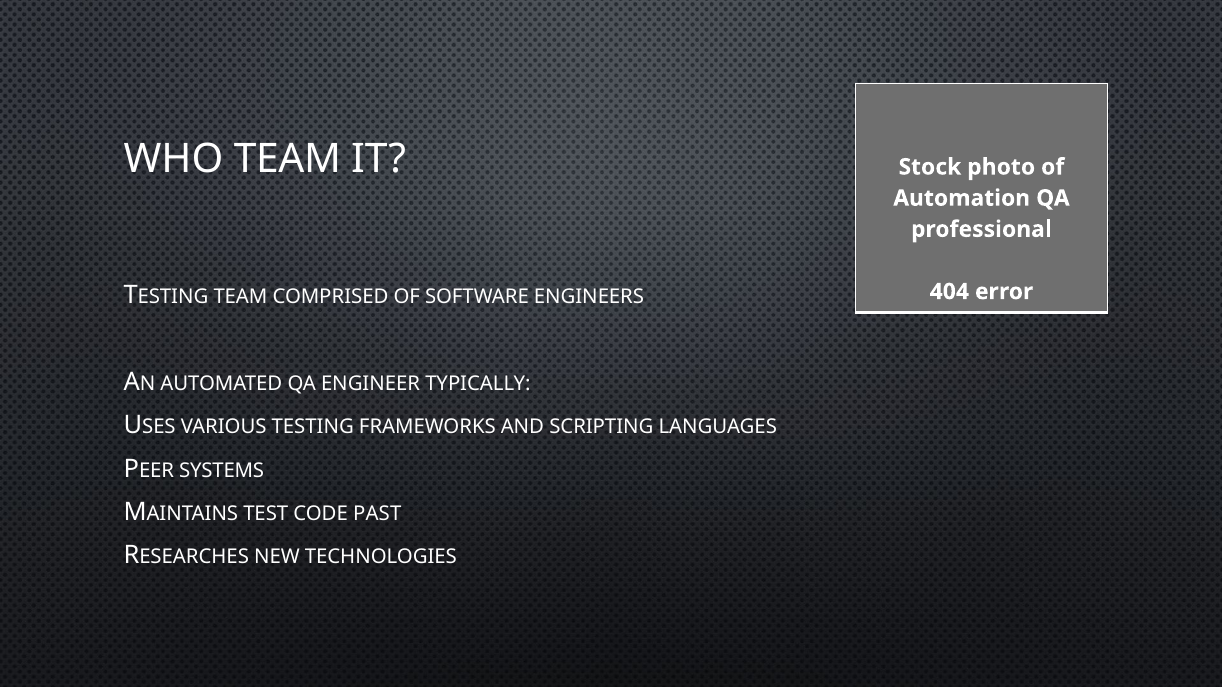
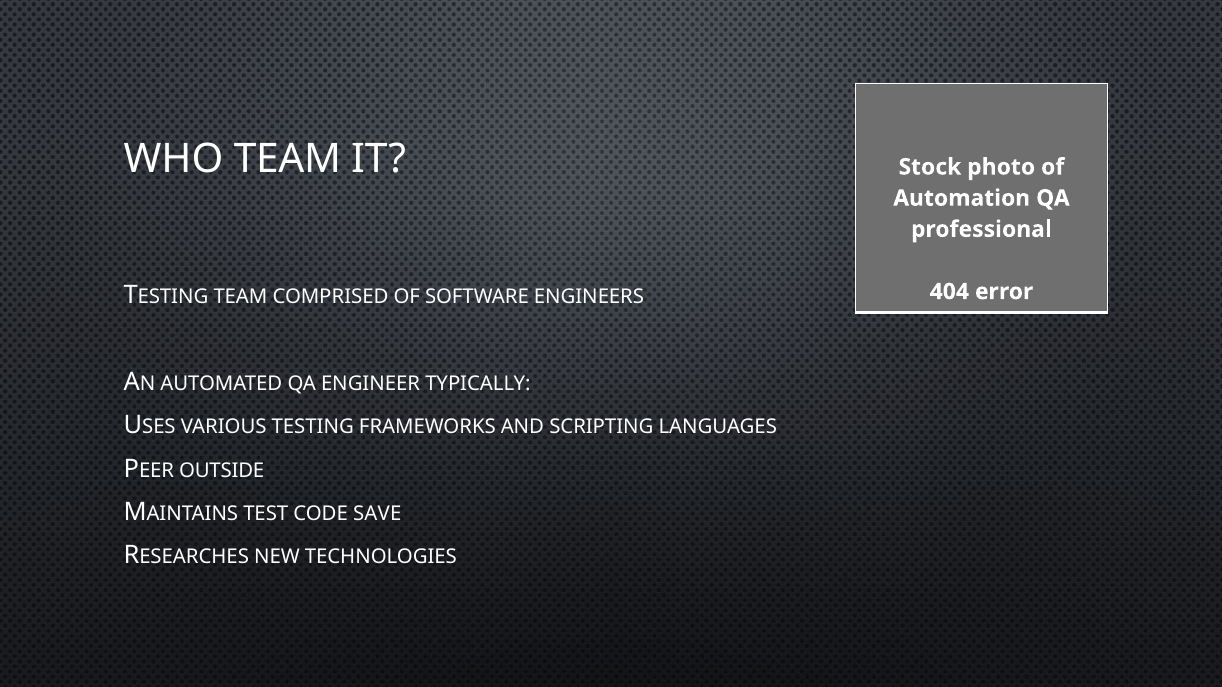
SYSTEMS: SYSTEMS -> OUTSIDE
PAST: PAST -> SAVE
